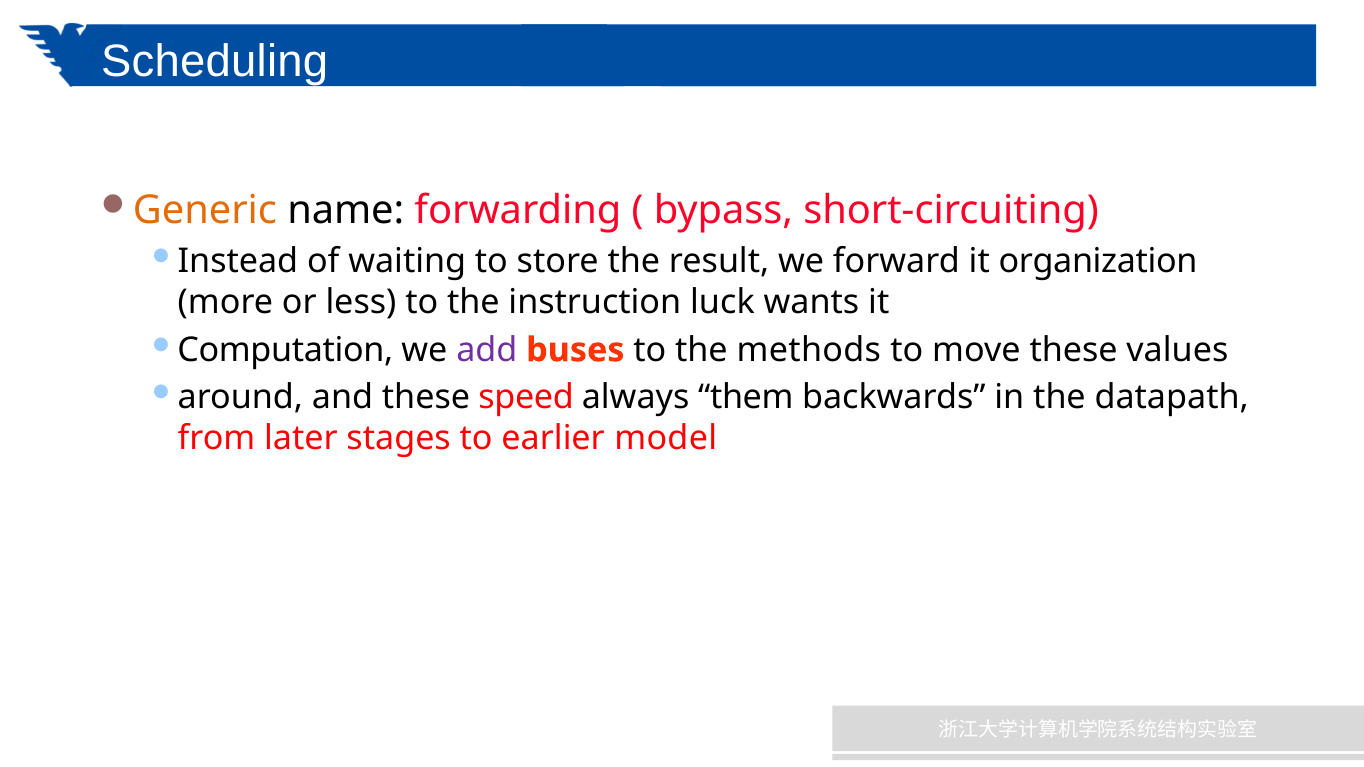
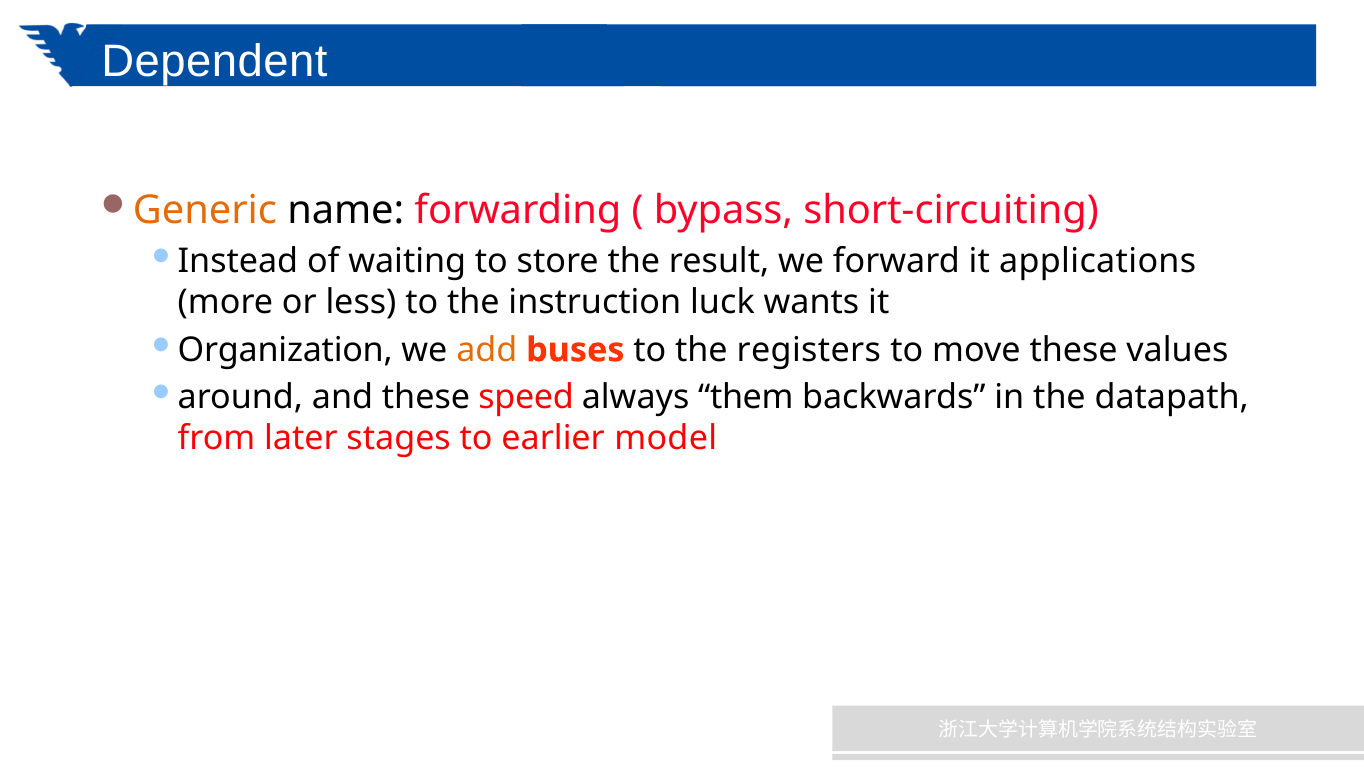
Scheduling: Scheduling -> Dependent
organization: organization -> applications
Computation: Computation -> Organization
add colour: purple -> orange
methods: methods -> registers
